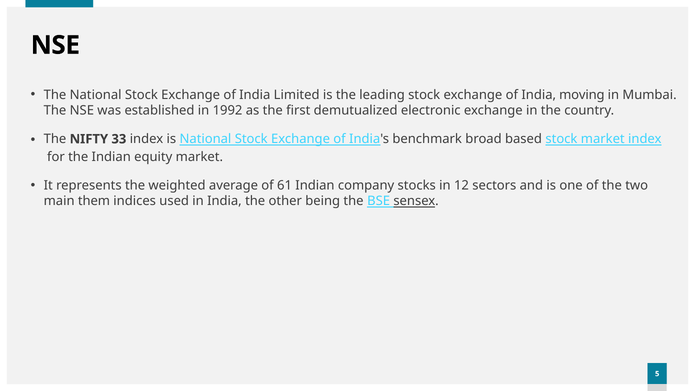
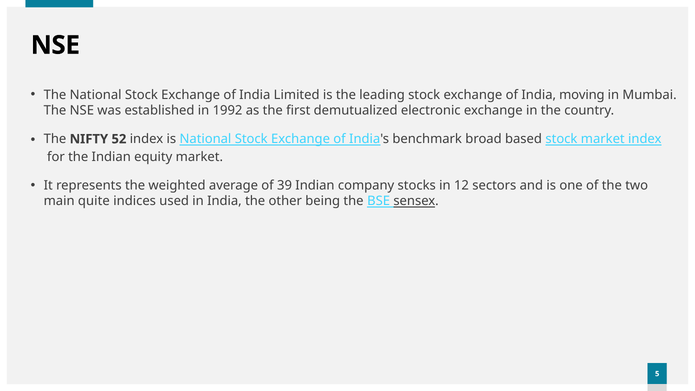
33: 33 -> 52
61: 61 -> 39
them: them -> quite
